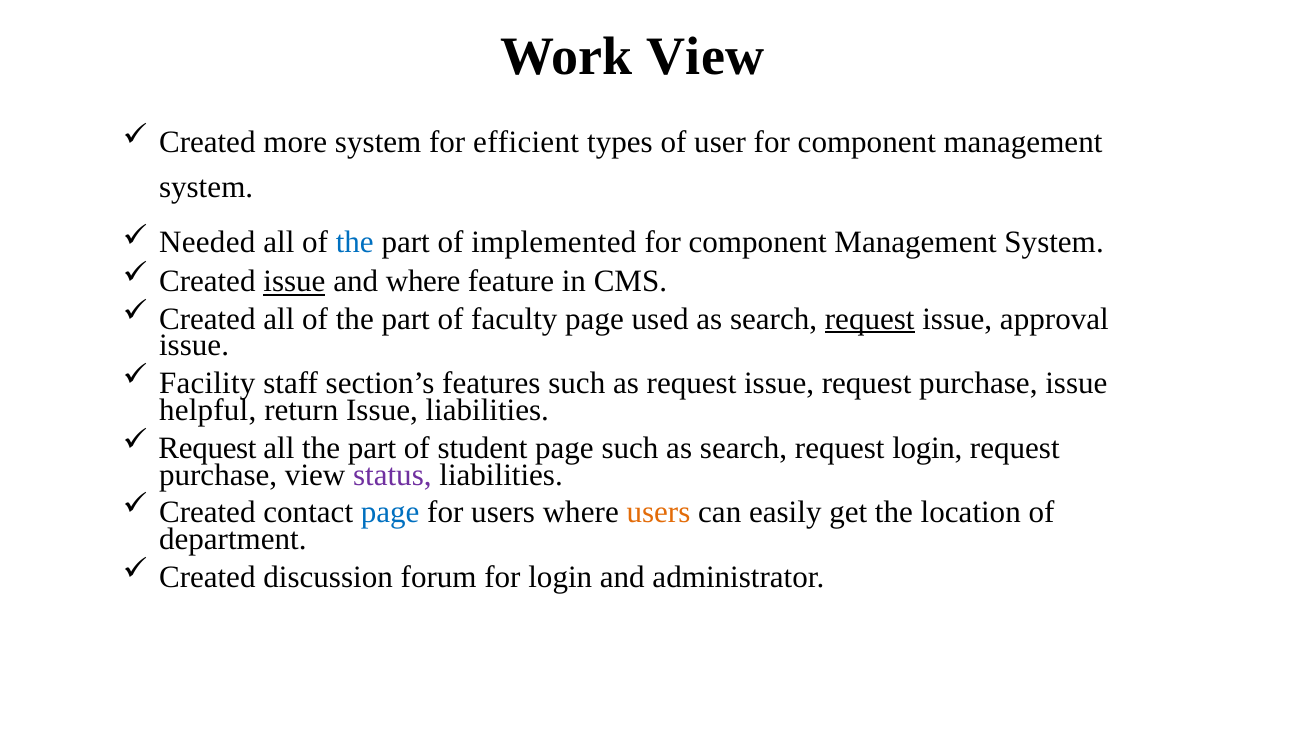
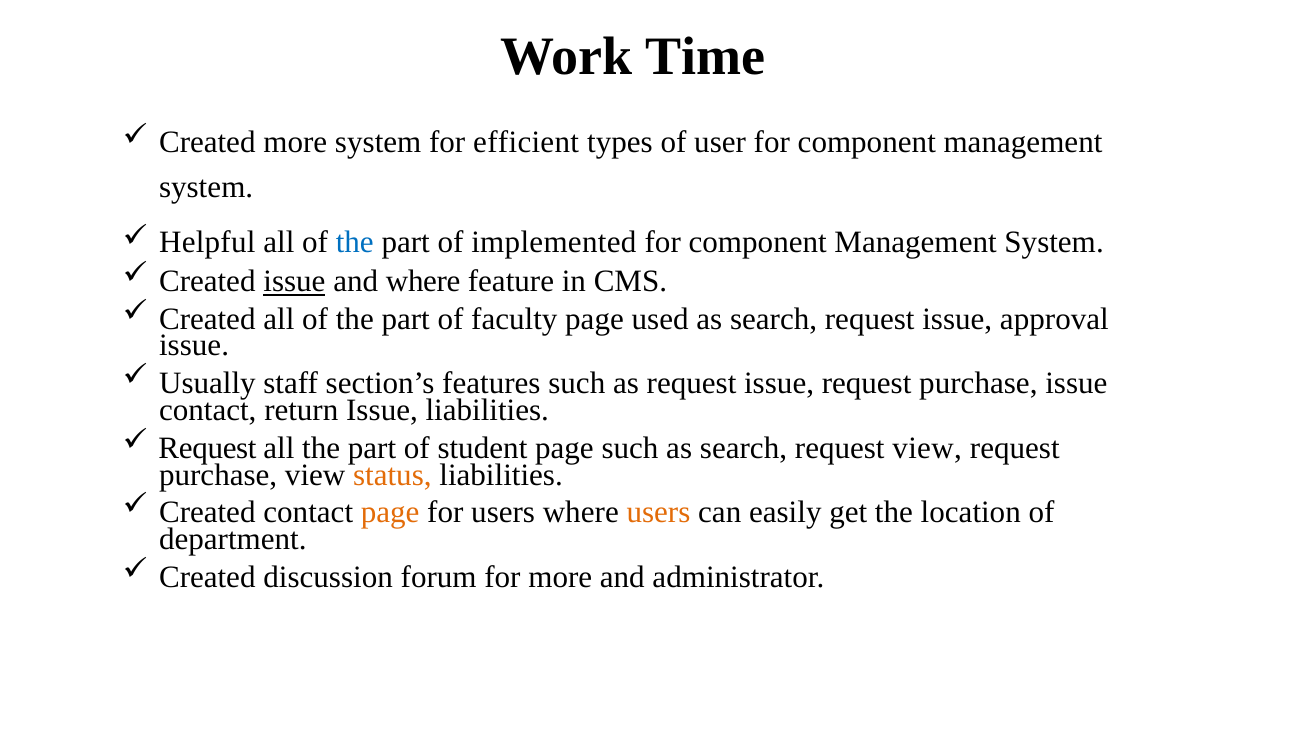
Work View: View -> Time
Needed: Needed -> Helpful
request at (870, 319) underline: present -> none
Facility: Facility -> Usually
helpful at (208, 410): helpful -> contact
request login: login -> view
status colour: purple -> orange
page at (390, 512) colour: blue -> orange
for login: login -> more
